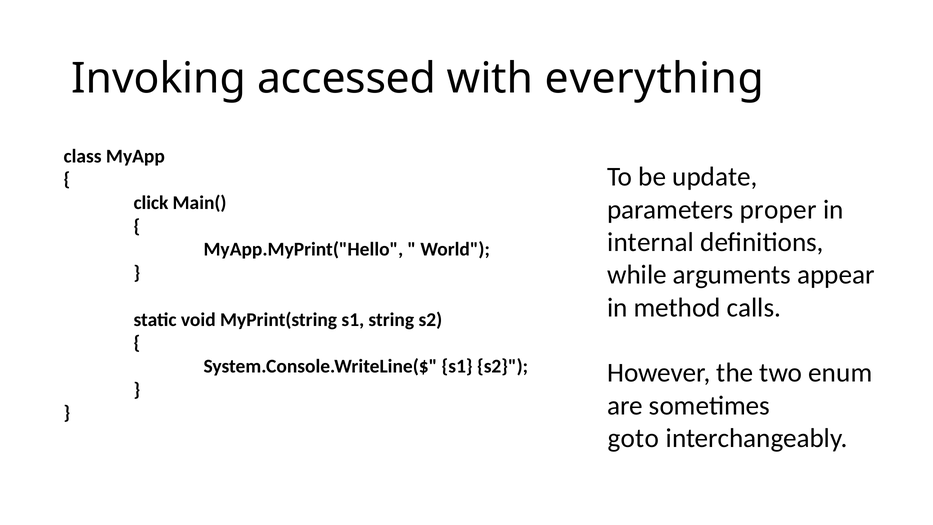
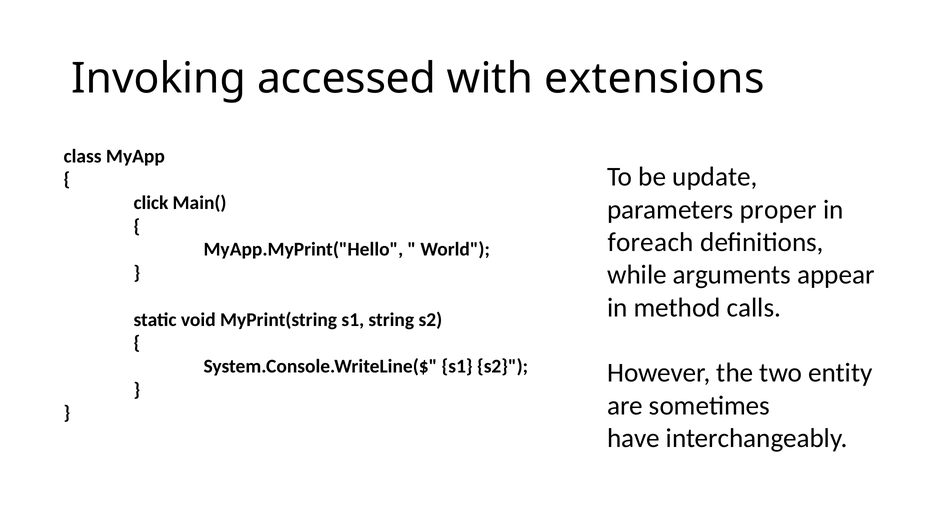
everything: everything -> extensions
internal: internal -> foreach
enum: enum -> entity
goto: goto -> have
